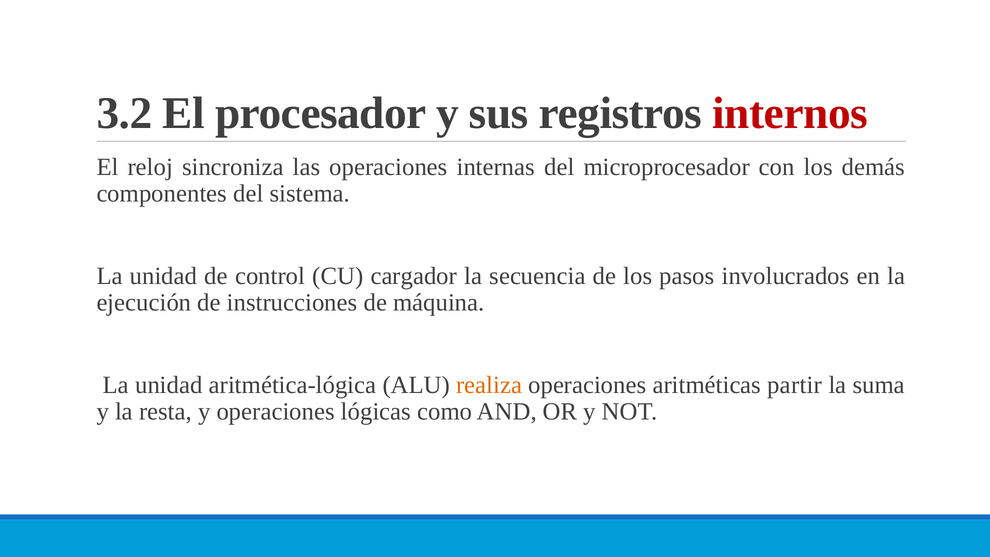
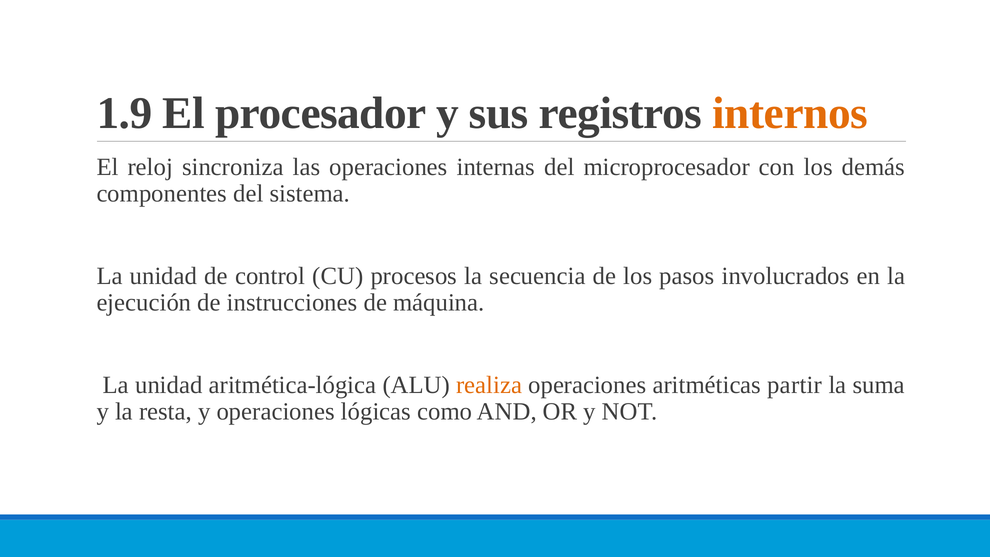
3.2: 3.2 -> 1.9
internos colour: red -> orange
cargador: cargador -> procesos
